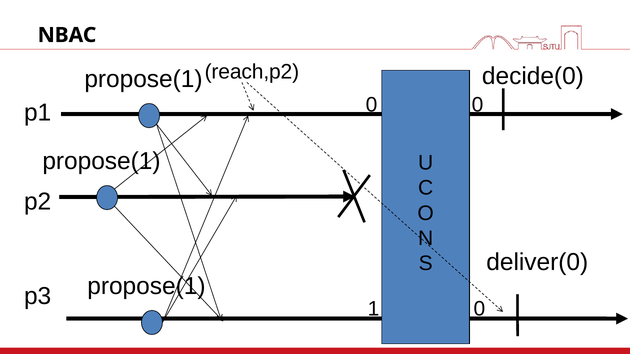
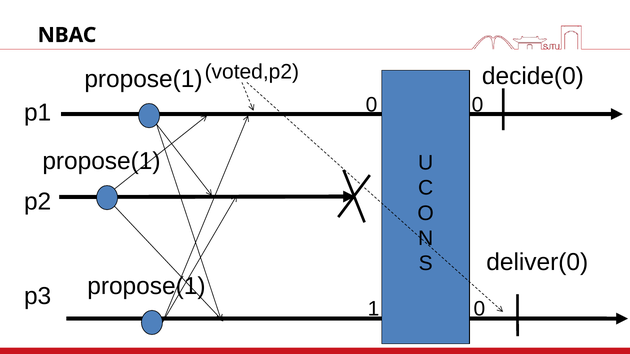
reach,p2: reach,p2 -> voted,p2
